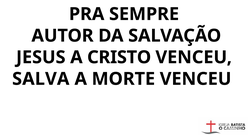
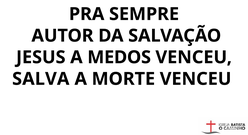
CRISTO: CRISTO -> MEDOS
